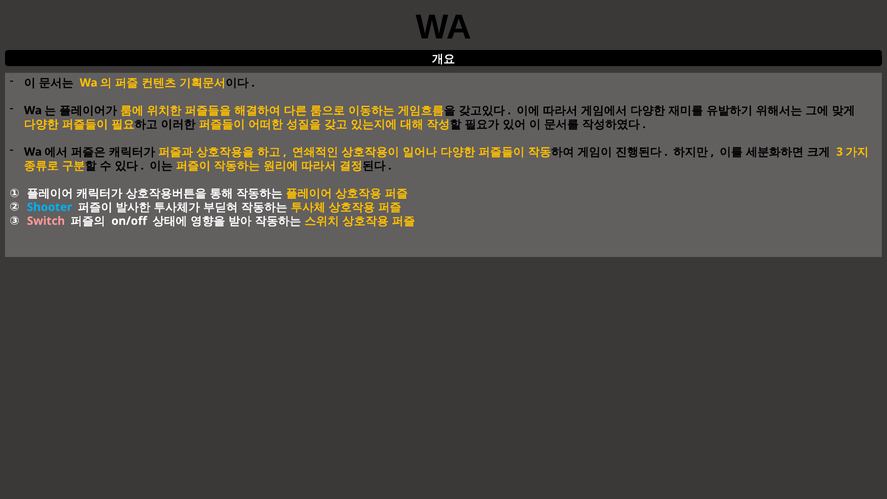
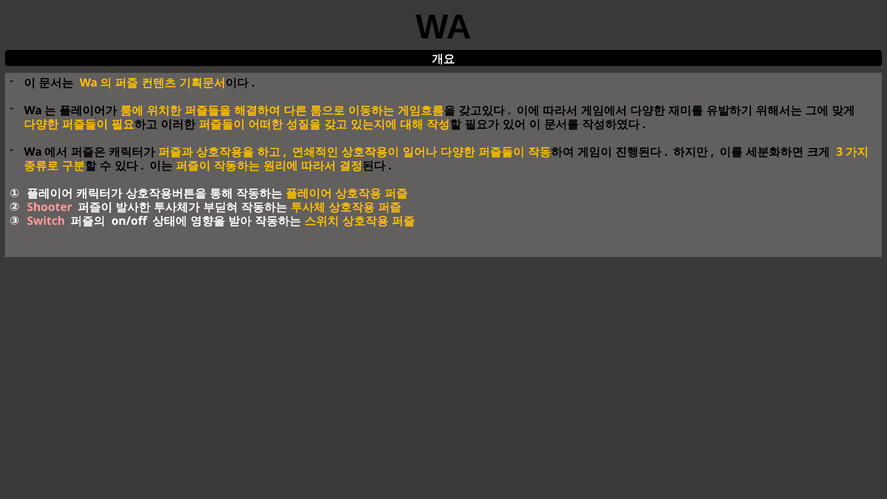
Shooter colour: light blue -> pink
